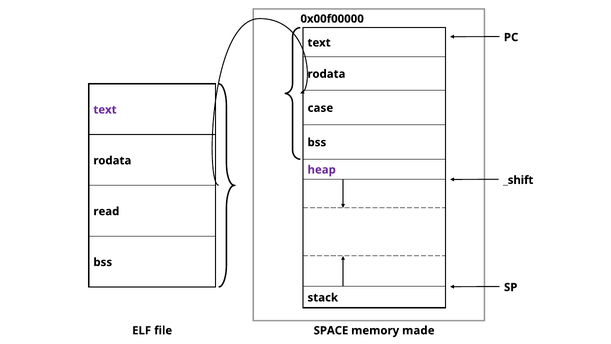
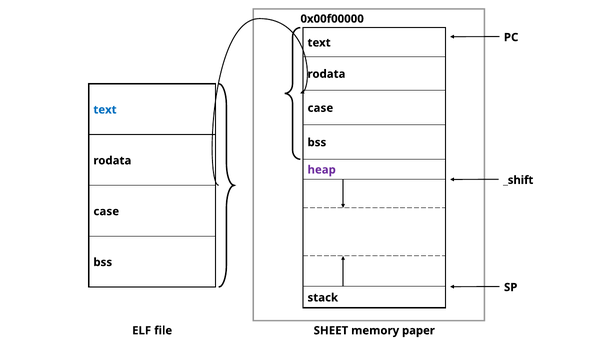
text at (105, 110) colour: purple -> blue
read at (106, 211): read -> case
SPACE: SPACE -> SHEET
made: made -> paper
